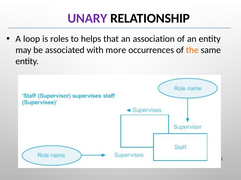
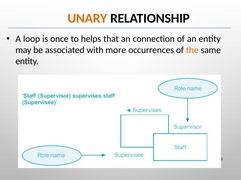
UNARY colour: purple -> orange
roles: roles -> once
association: association -> connection
